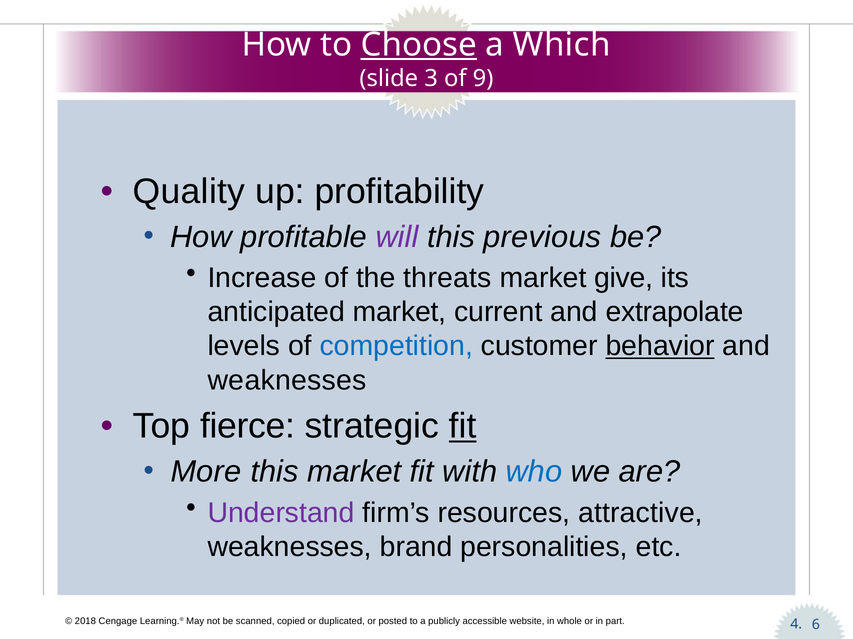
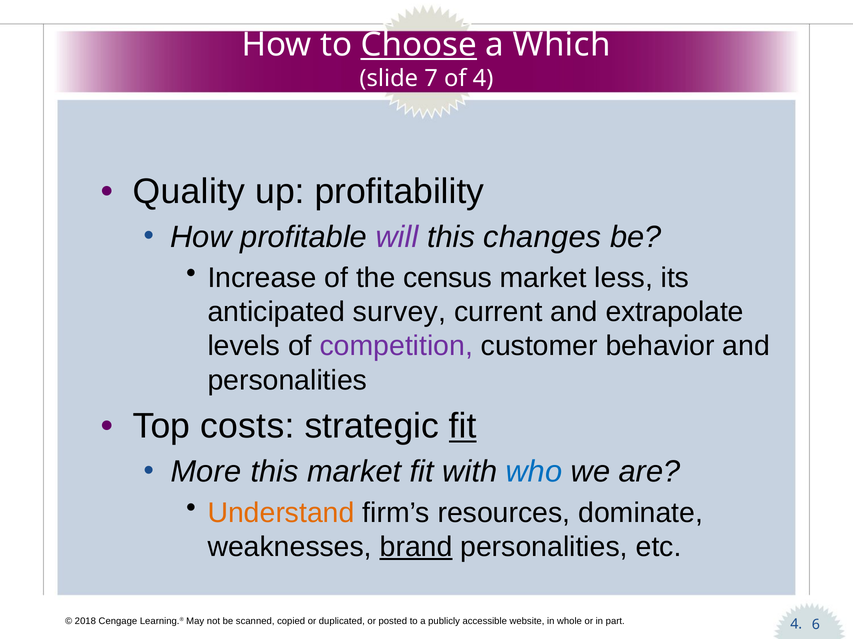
3: 3 -> 7
of 9: 9 -> 4
previous: previous -> changes
threats: threats -> census
give: give -> less
anticipated market: market -> survey
competition colour: blue -> purple
behavior underline: present -> none
weaknesses at (287, 381): weaknesses -> personalities
fierce: fierce -> costs
Understand colour: purple -> orange
attractive: attractive -> dominate
brand underline: none -> present
